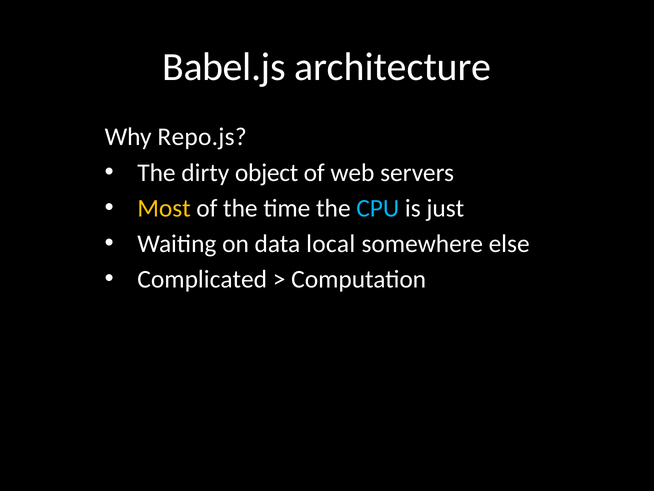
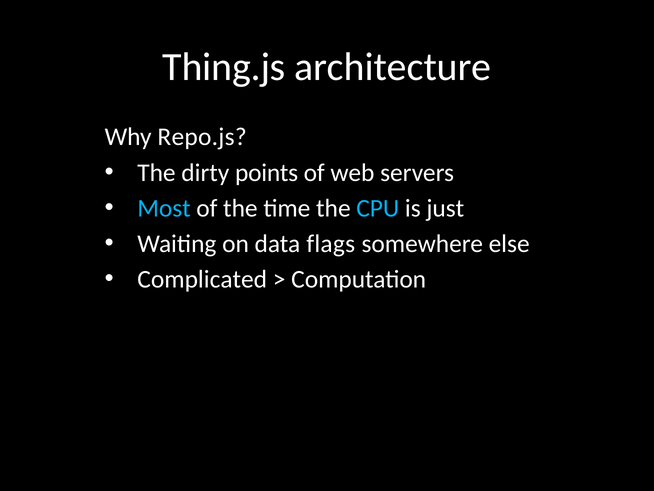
Babel.js: Babel.js -> Thing.js
object: object -> points
Most colour: yellow -> light blue
local: local -> flags
